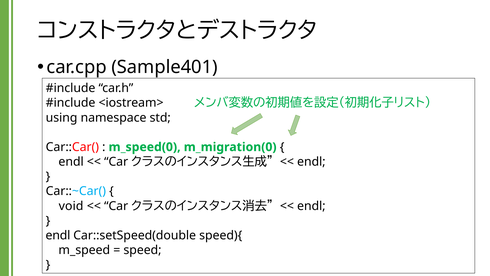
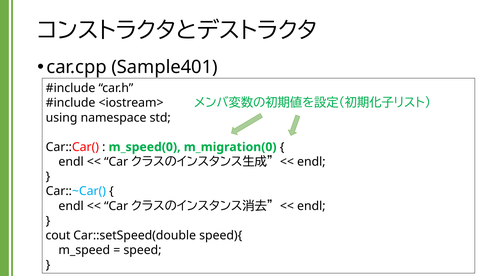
void at (71, 206): void -> endl
endl at (58, 235): endl -> cout
